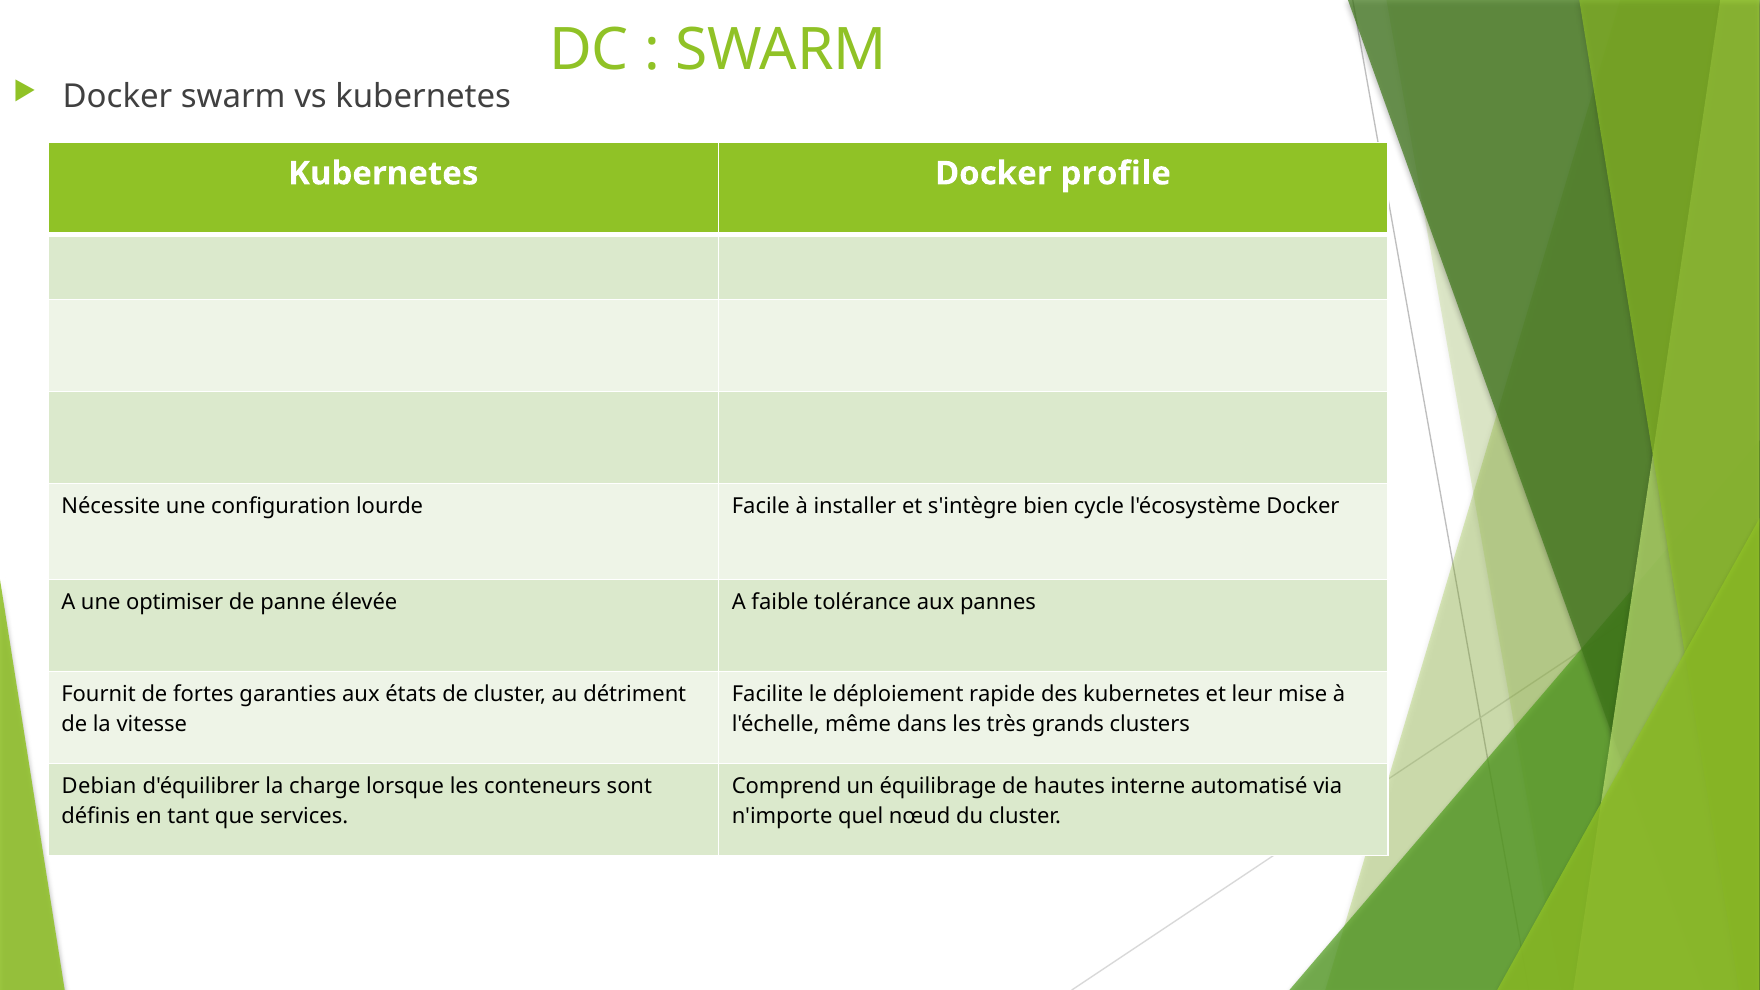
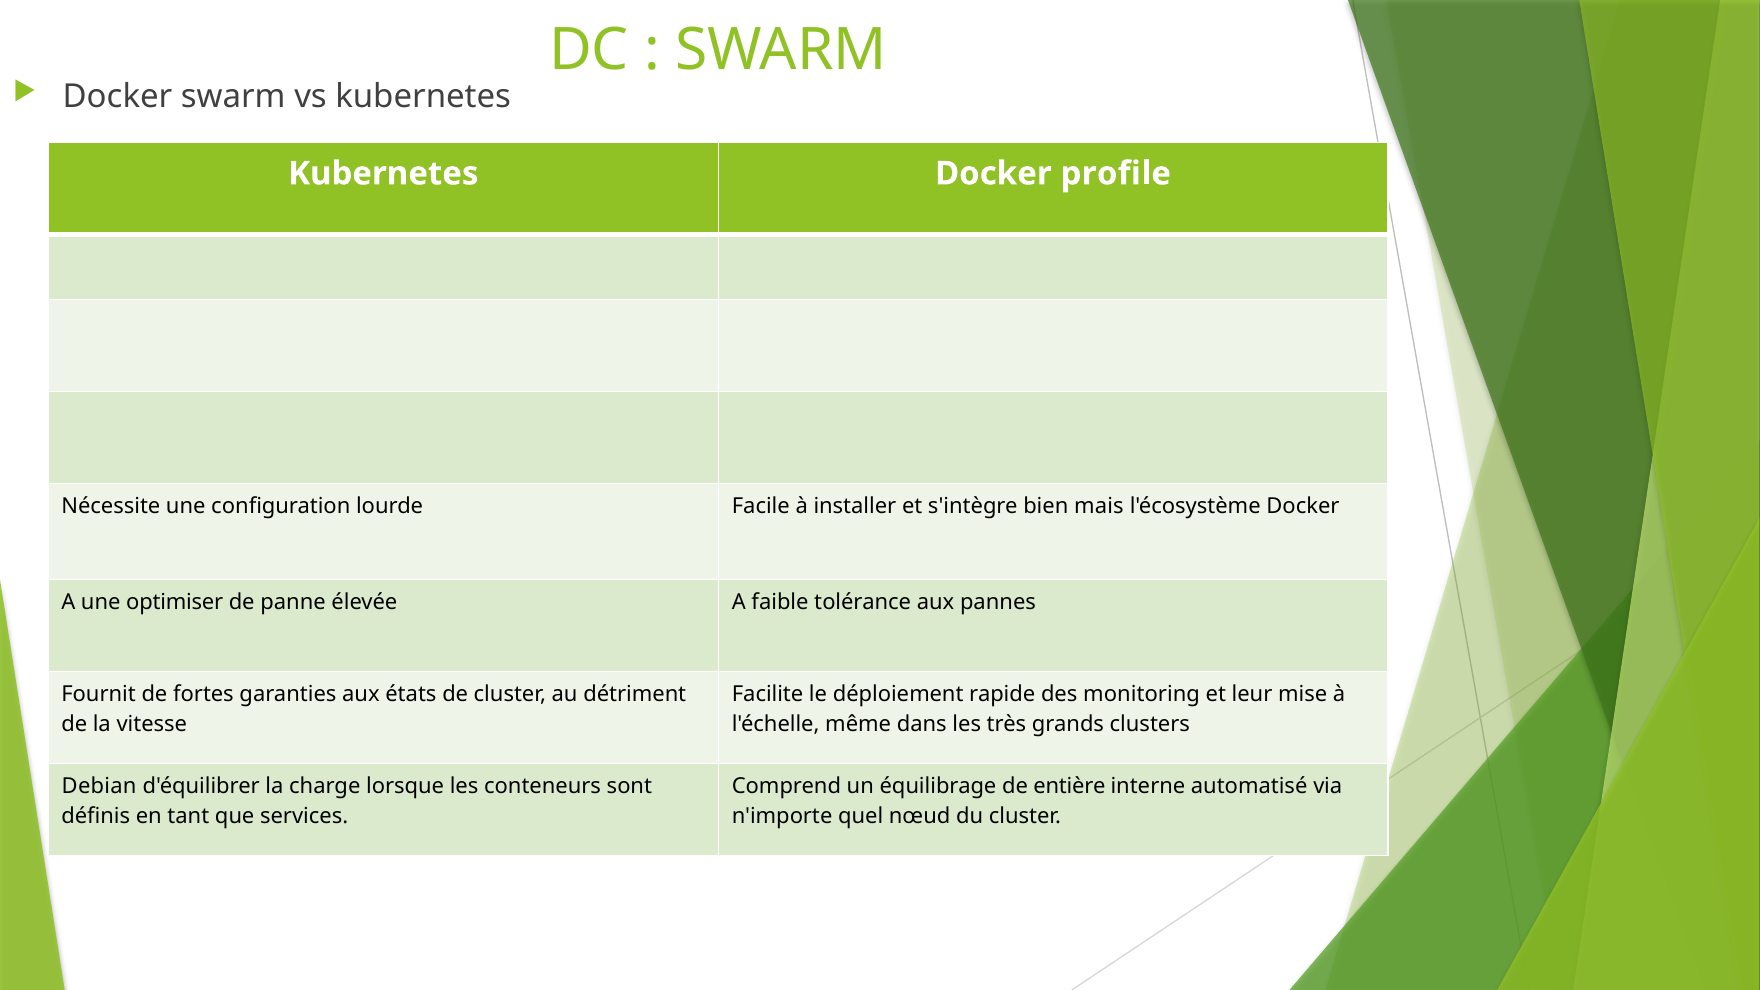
cycle: cycle -> mais
des kubernetes: kubernetes -> monitoring
hautes: hautes -> entière
